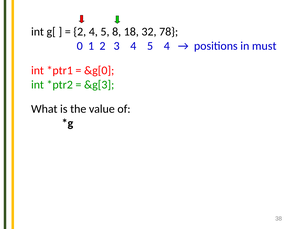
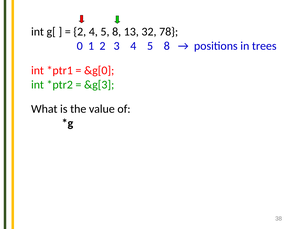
18: 18 -> 13
3 4 5 4: 4 -> 8
must: must -> trees
